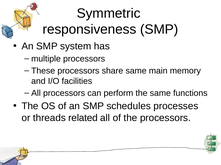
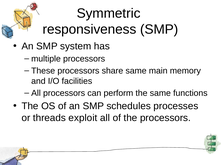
related: related -> exploit
